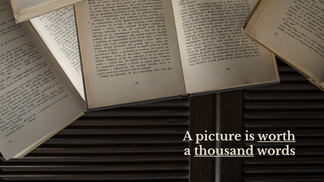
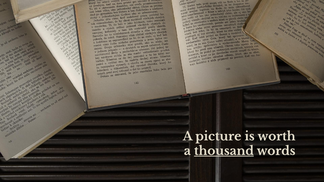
worth underline: present -> none
